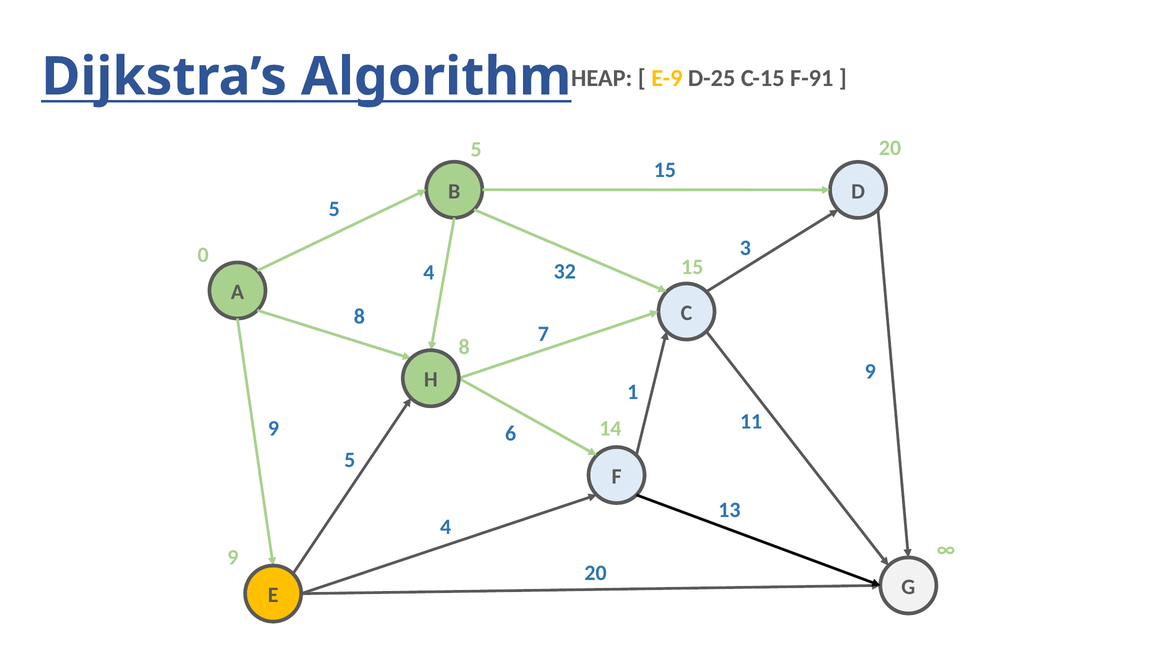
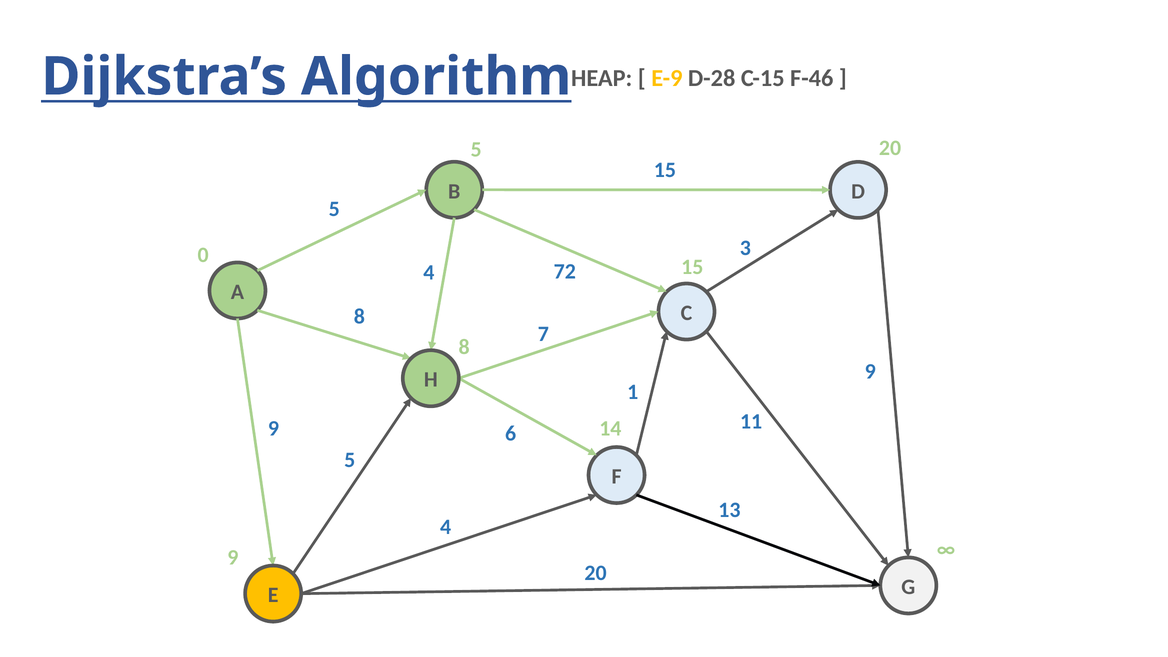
D-25: D-25 -> D-28
F-91: F-91 -> F-46
32: 32 -> 72
